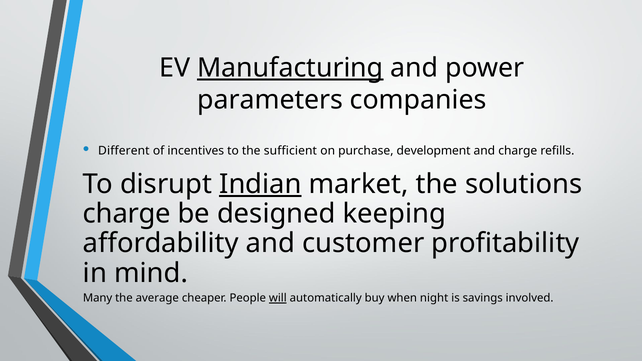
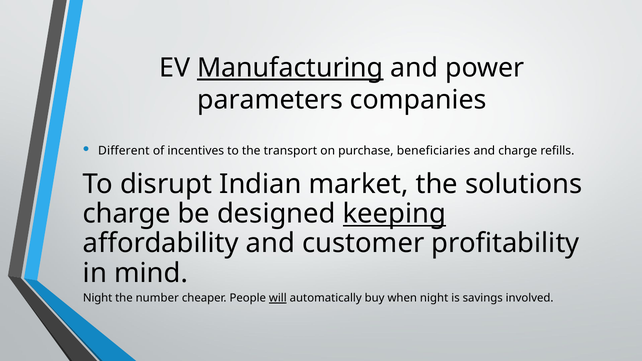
sufficient: sufficient -> transport
development: development -> beneficiaries
Indian underline: present -> none
keeping underline: none -> present
Many at (98, 298): Many -> Night
average: average -> number
